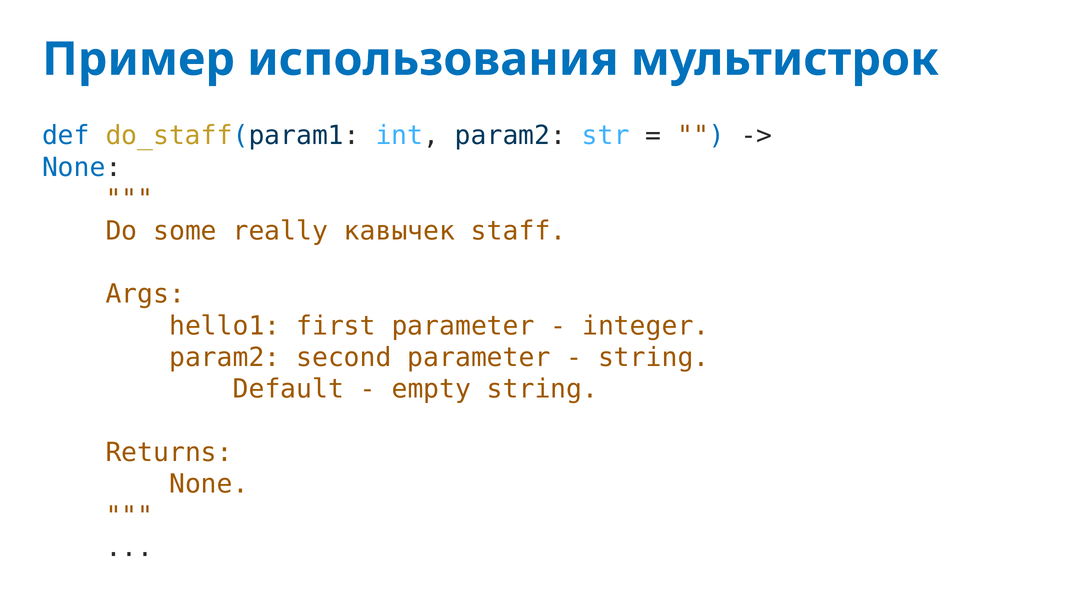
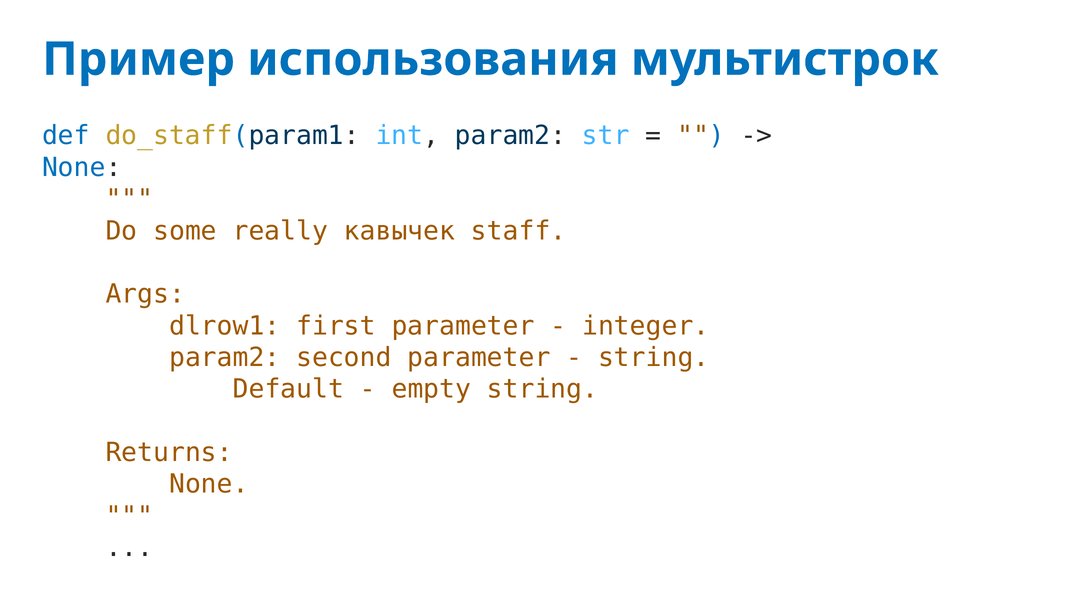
hello1: hello1 -> dlrow1
